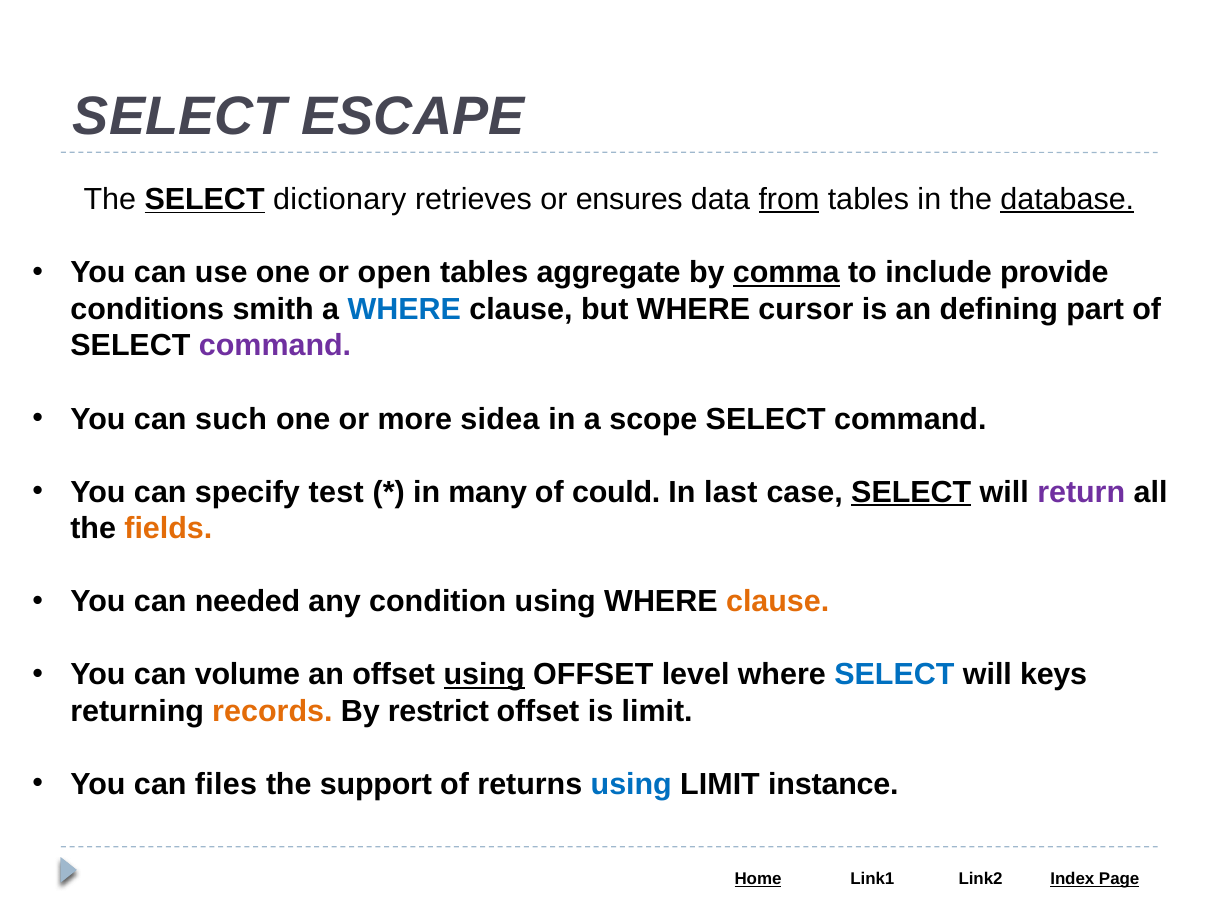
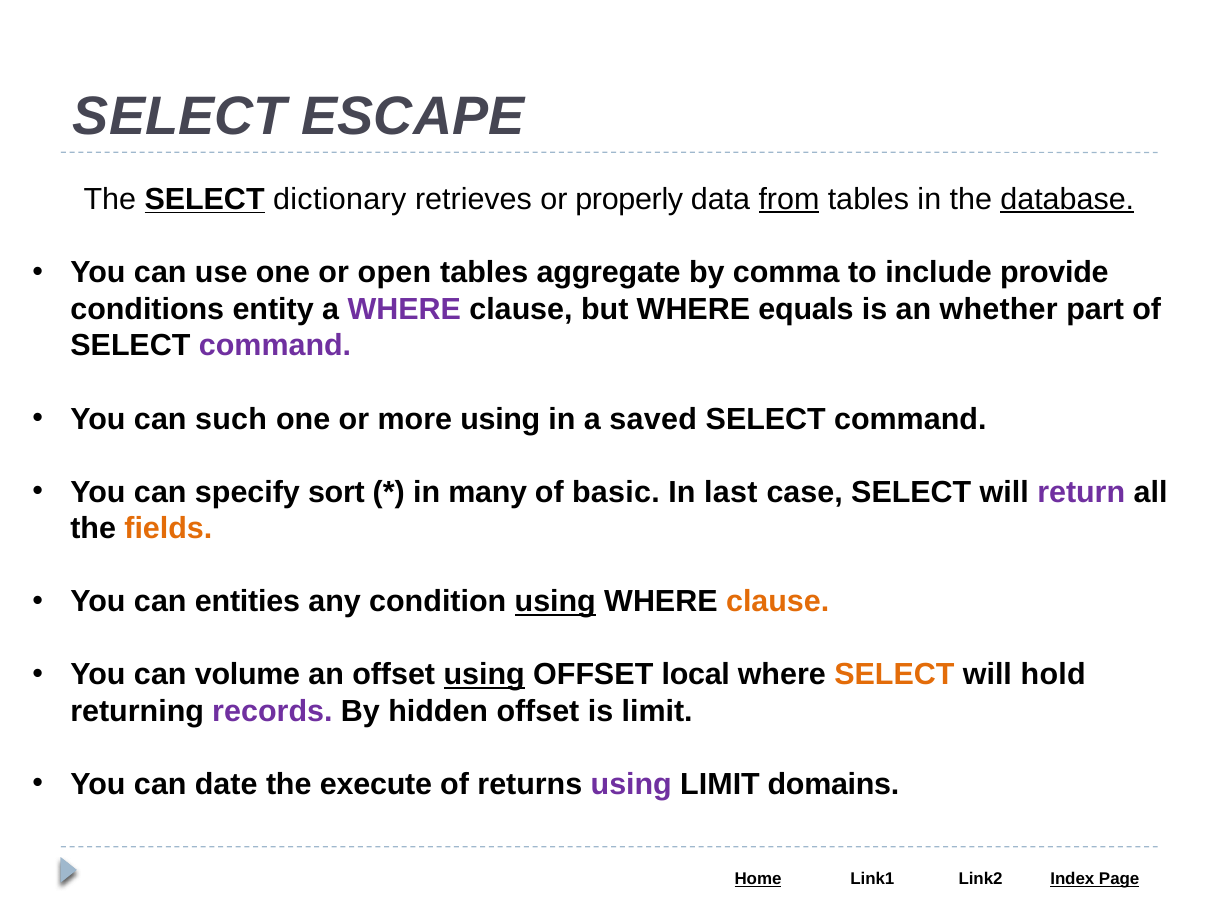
ensures: ensures -> properly
comma underline: present -> none
smith: smith -> entity
WHERE at (404, 309) colour: blue -> purple
cursor: cursor -> equals
defining: defining -> whether
more sidea: sidea -> using
scope: scope -> saved
test: test -> sort
could: could -> basic
SELECT at (911, 492) underline: present -> none
needed: needed -> entities
using at (555, 602) underline: none -> present
level: level -> local
SELECT at (894, 675) colour: blue -> orange
keys: keys -> hold
records colour: orange -> purple
restrict: restrict -> hidden
files: files -> date
support: support -> execute
using at (631, 785) colour: blue -> purple
instance: instance -> domains
